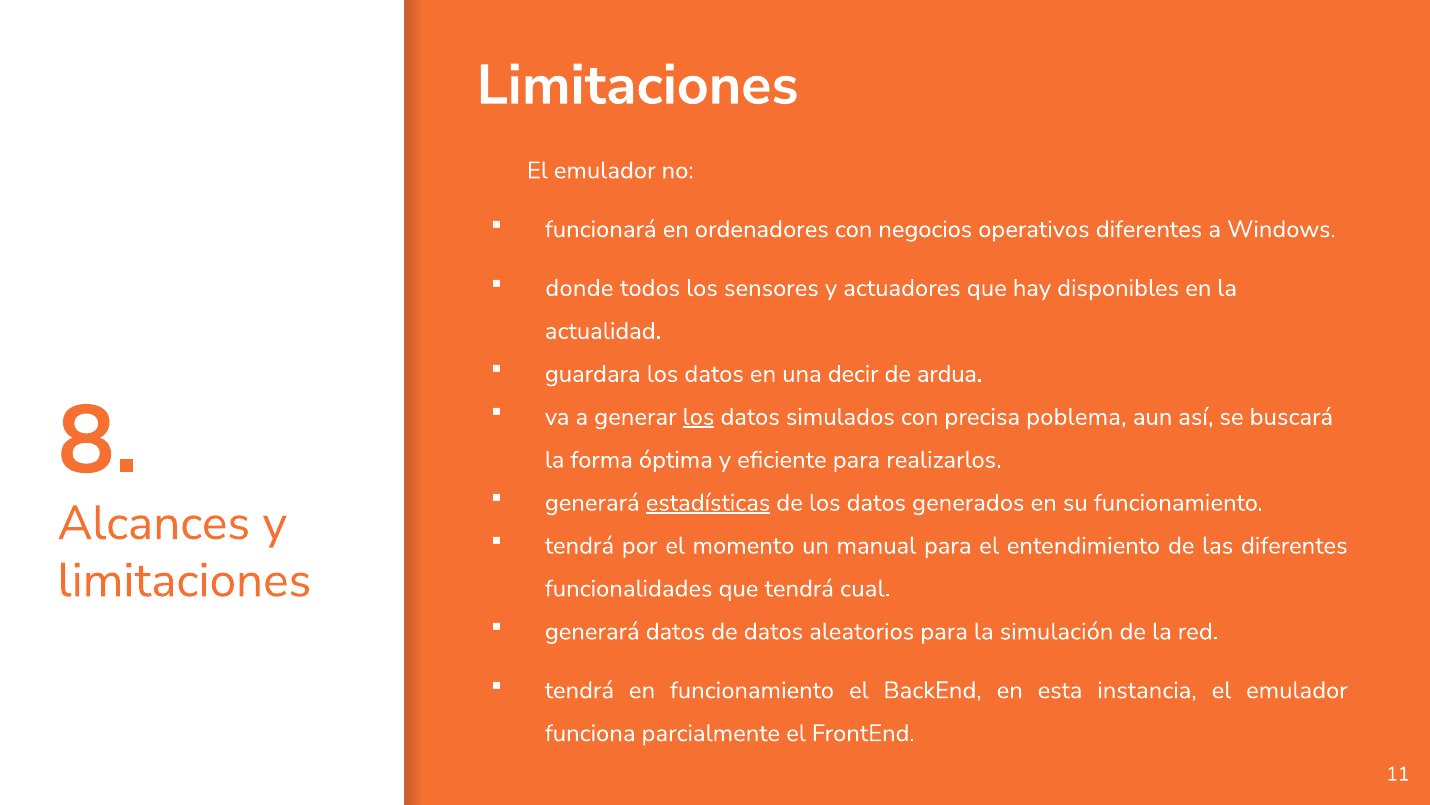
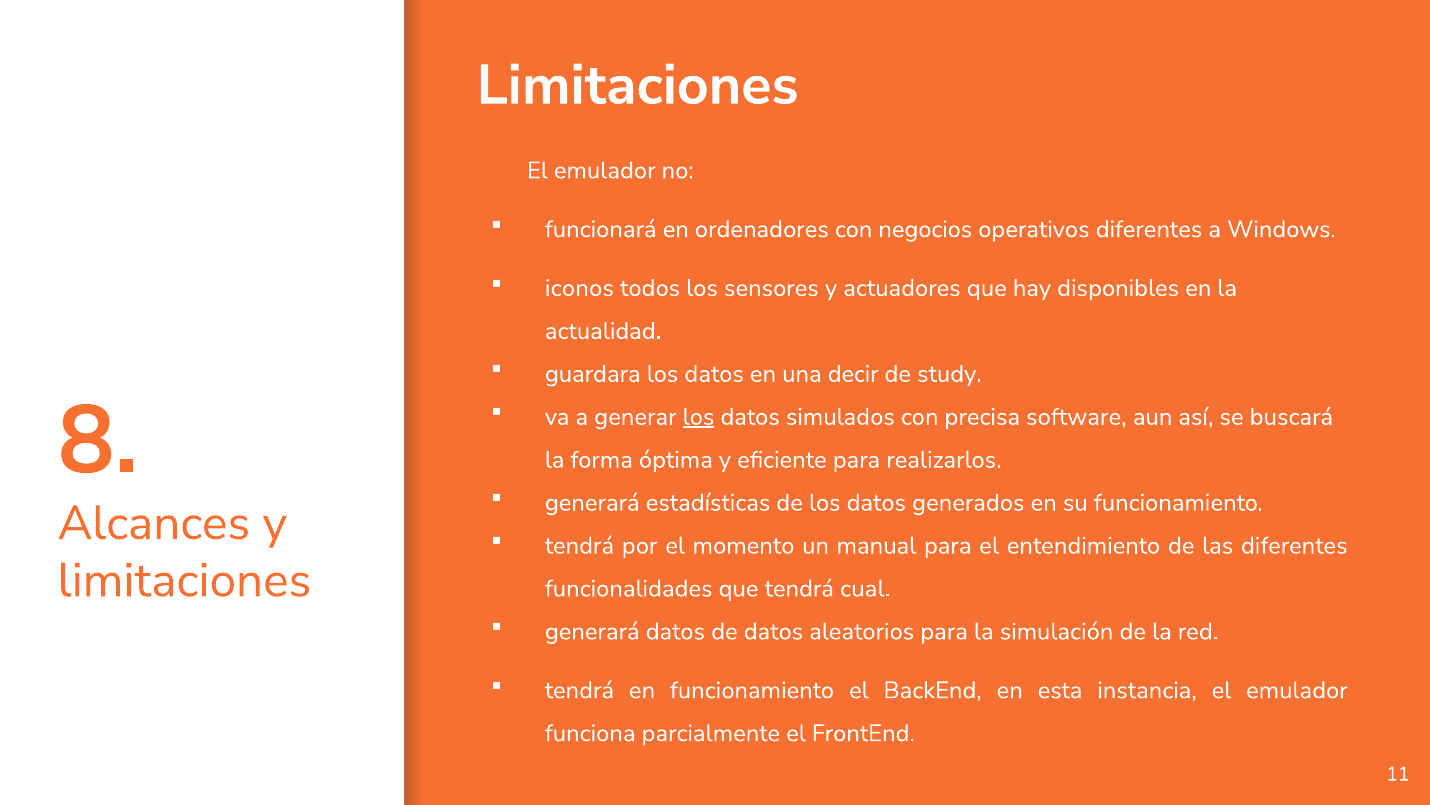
donde: donde -> iconos
ardua: ardua -> study
poblema: poblema -> software
estadísticas underline: present -> none
